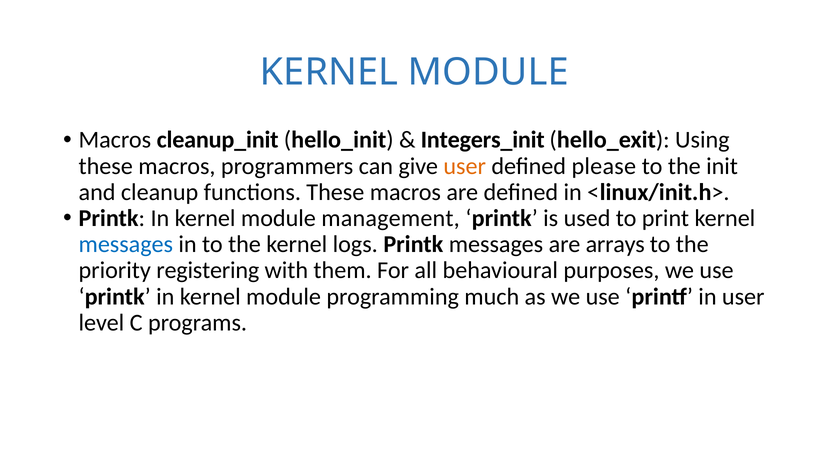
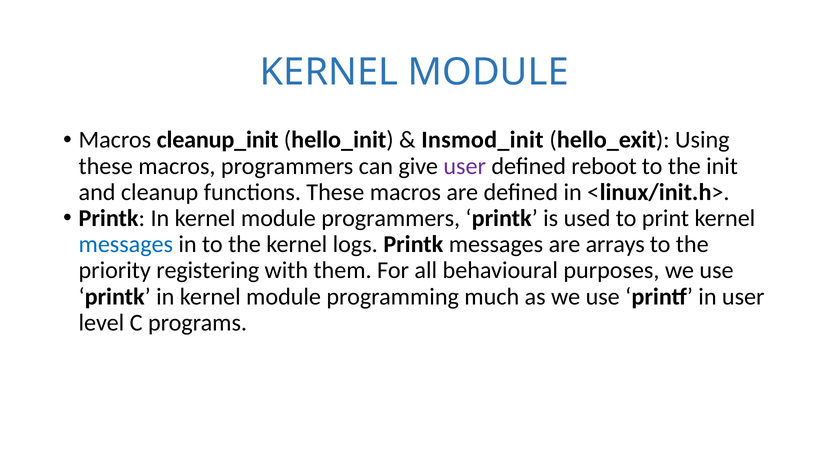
Integers_init: Integers_init -> Insmod_init
user at (465, 166) colour: orange -> purple
please: please -> reboot
module management: management -> programmers
